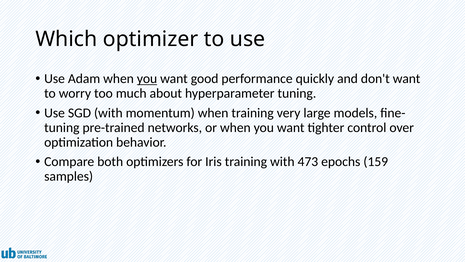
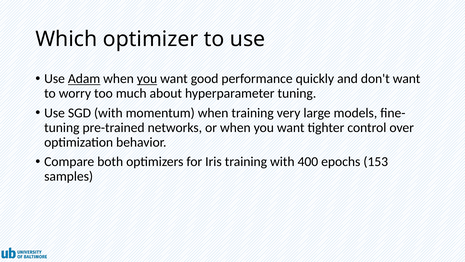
Adam underline: none -> present
473: 473 -> 400
159: 159 -> 153
